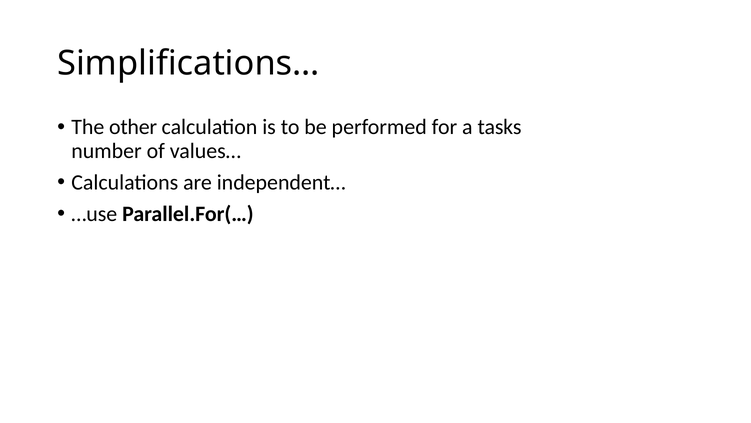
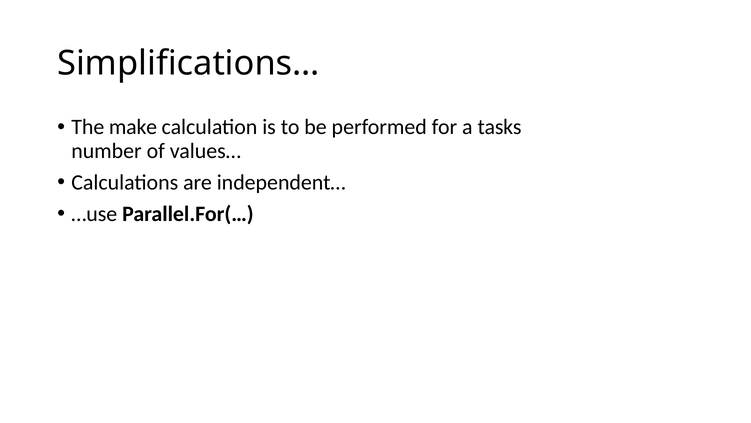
other: other -> make
